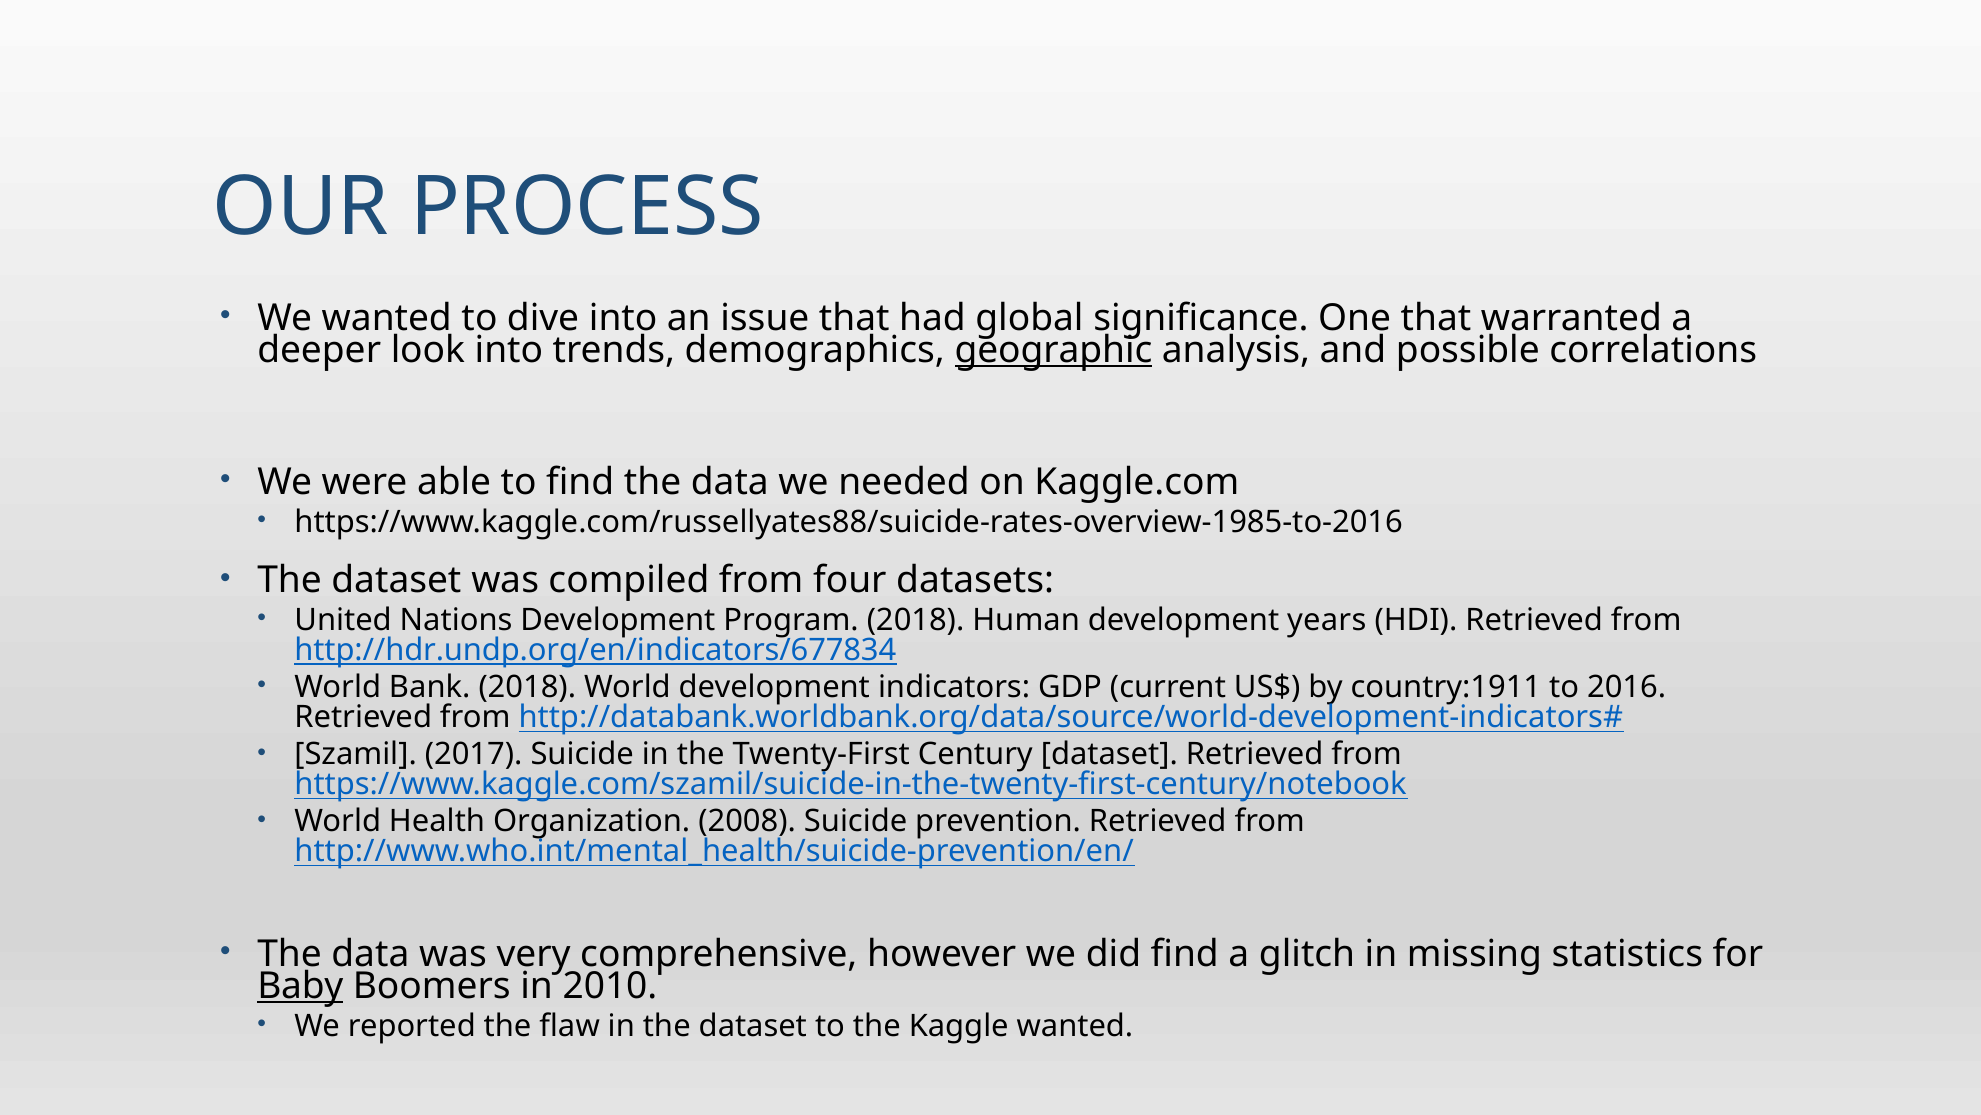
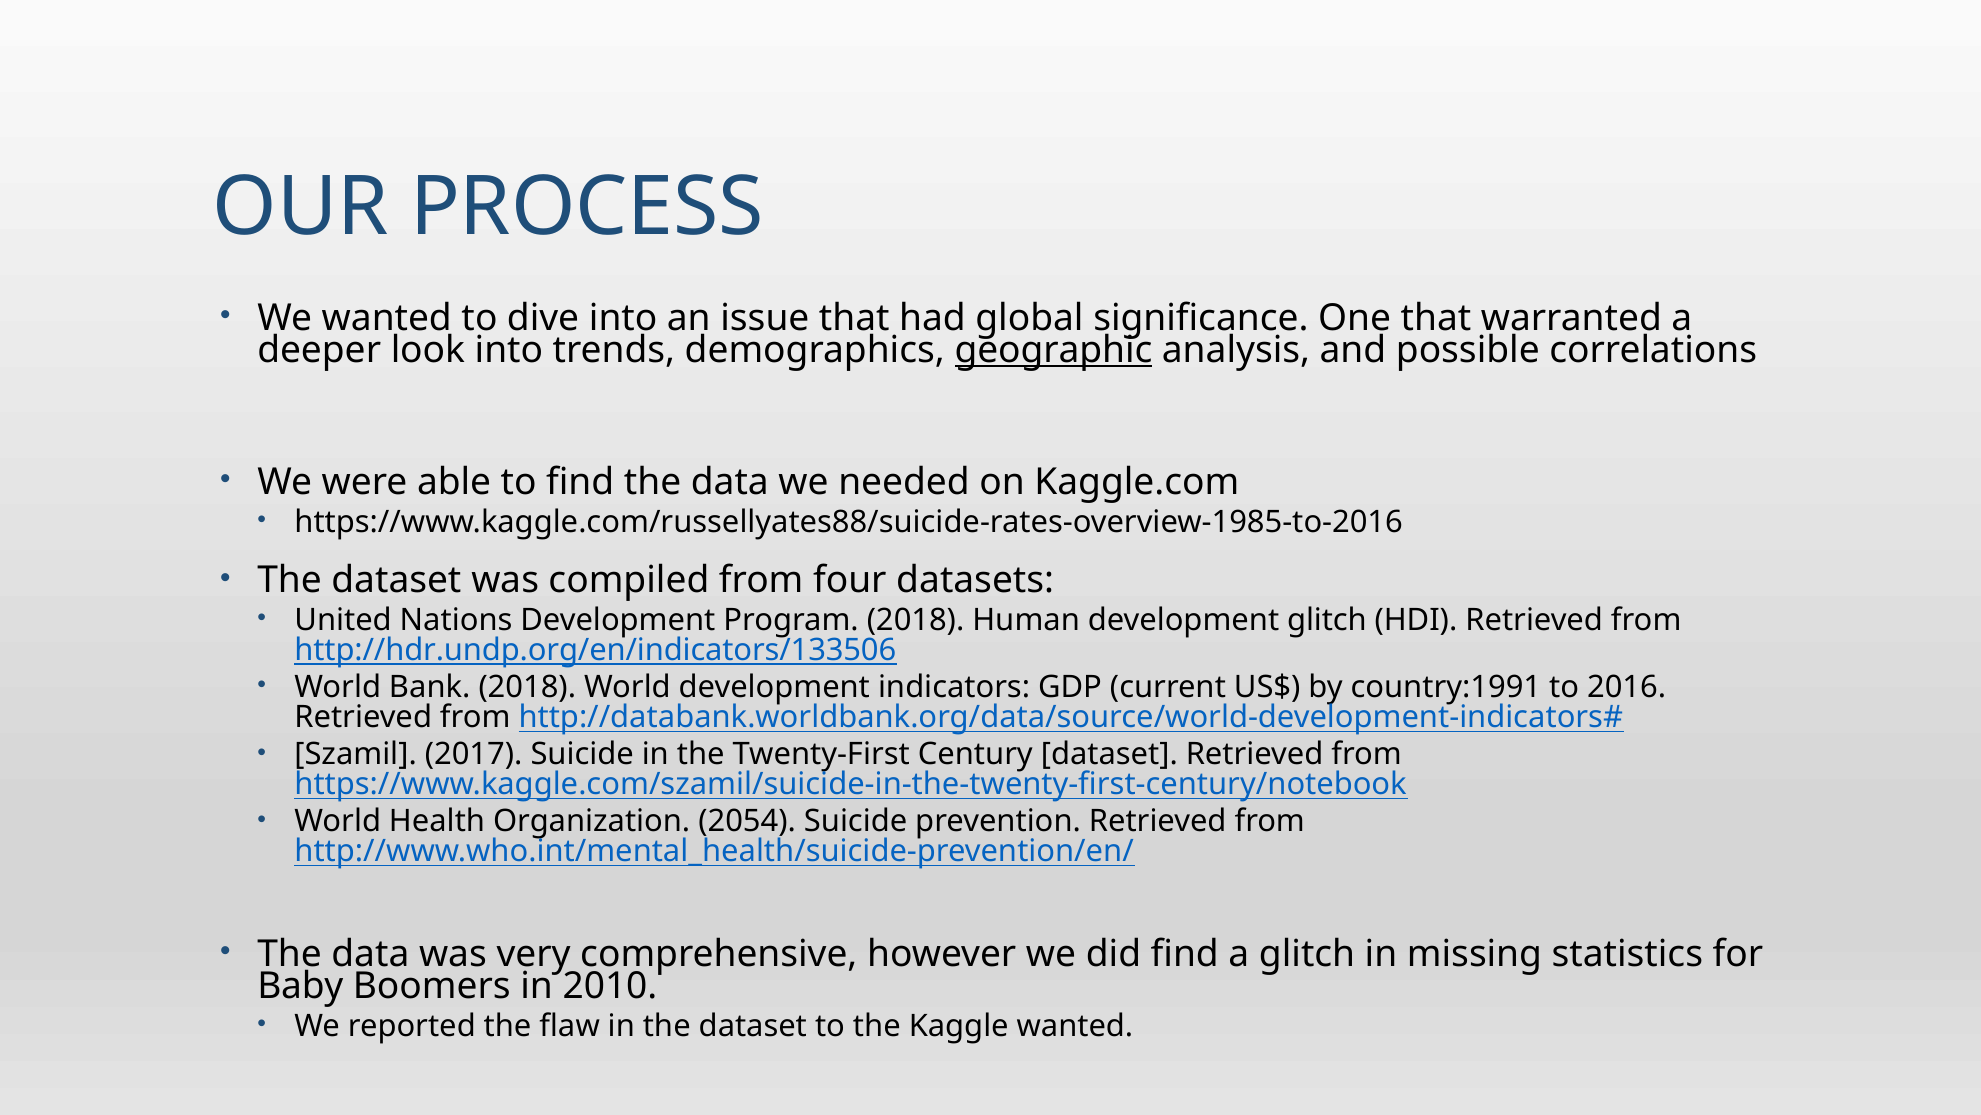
development years: years -> glitch
http://hdr.undp.org/en/indicators/677834: http://hdr.undp.org/en/indicators/677834 -> http://hdr.undp.org/en/indicators/133506
country:1911: country:1911 -> country:1991
2008: 2008 -> 2054
Baby underline: present -> none
